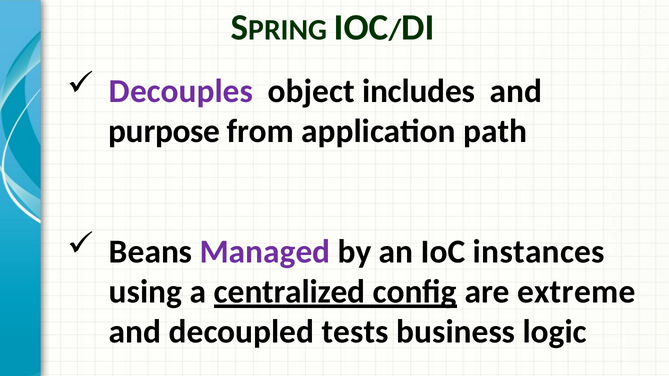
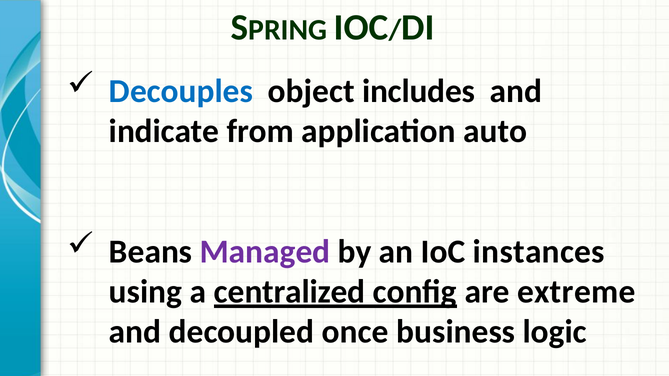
Decouples colour: purple -> blue
purpose: purpose -> indicate
path: path -> auto
tests: tests -> once
